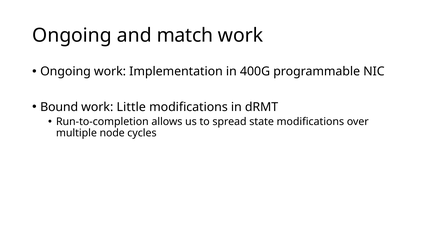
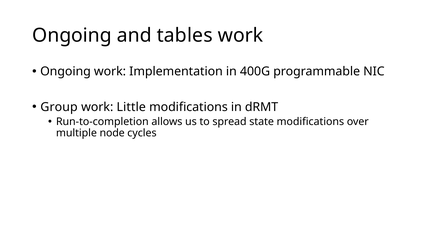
match: match -> tables
Bound: Bound -> Group
